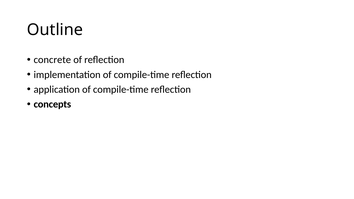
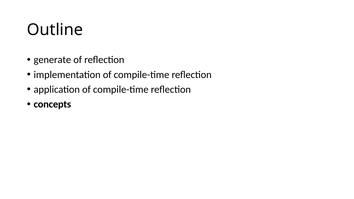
concrete: concrete -> generate
